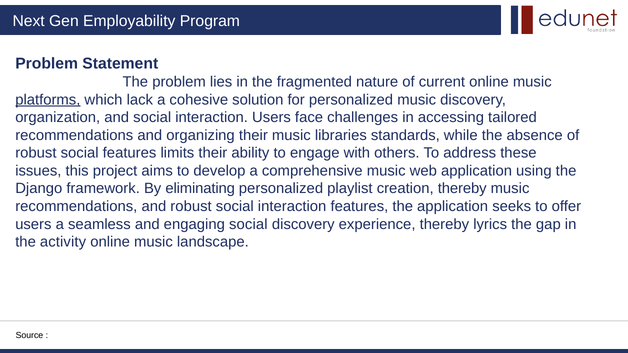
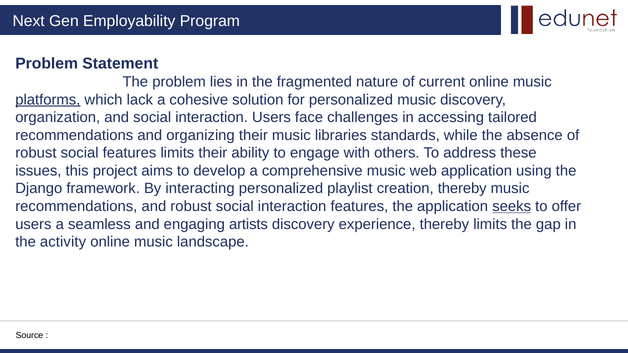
eliminating: eliminating -> interacting
seeks underline: none -> present
engaging social: social -> artists
thereby lyrics: lyrics -> limits
